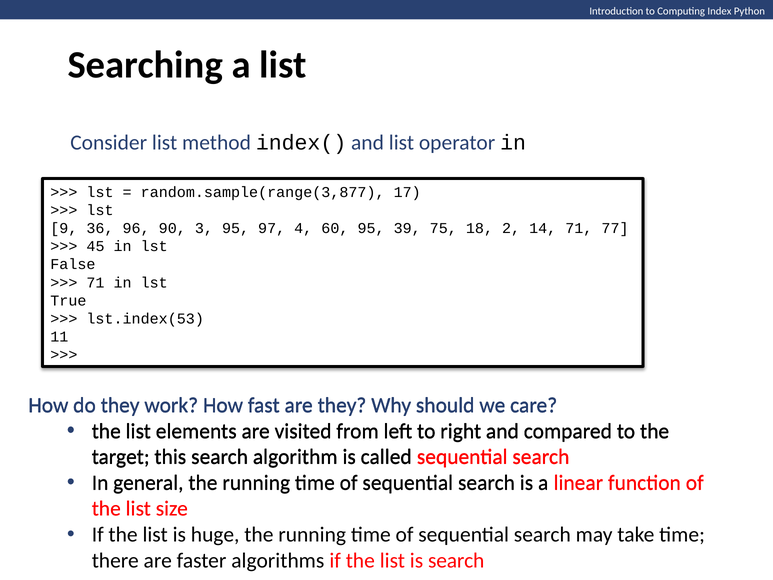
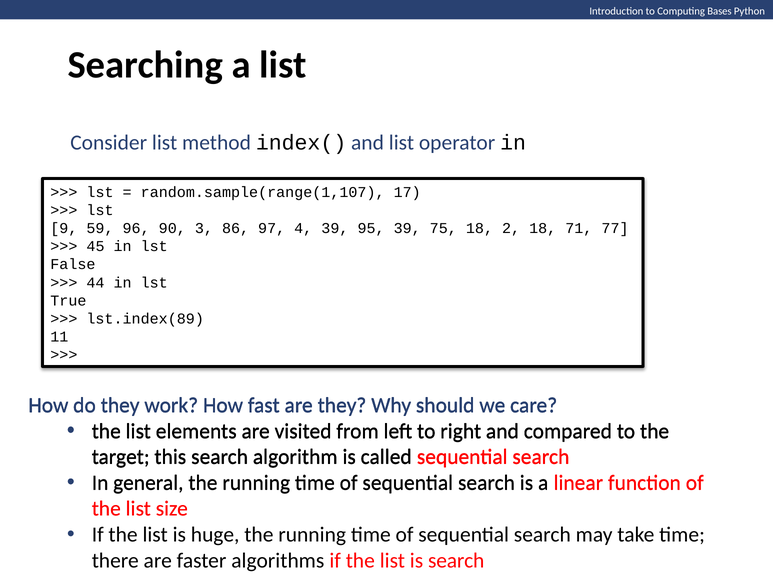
Index: Index -> Bases
random.sample(range(3,877: random.sample(range(3,877 -> random.sample(range(1,107
36: 36 -> 59
3 95: 95 -> 86
4 60: 60 -> 39
2 14: 14 -> 18
71 at (95, 282): 71 -> 44
lst.index(53: lst.index(53 -> lst.index(89
